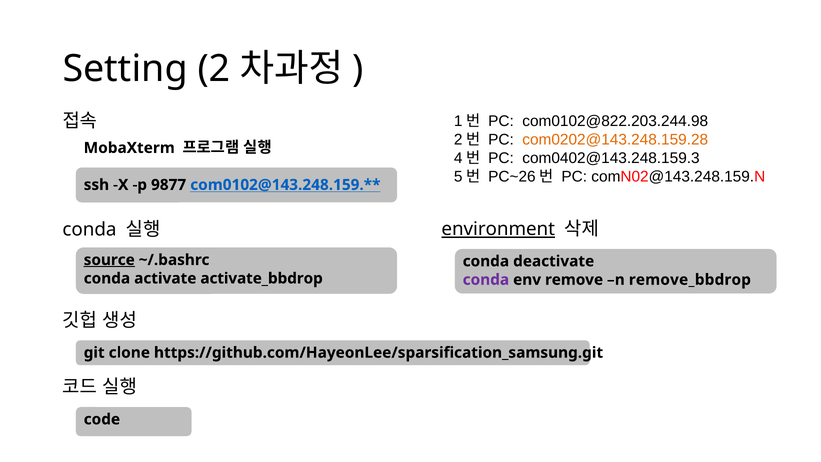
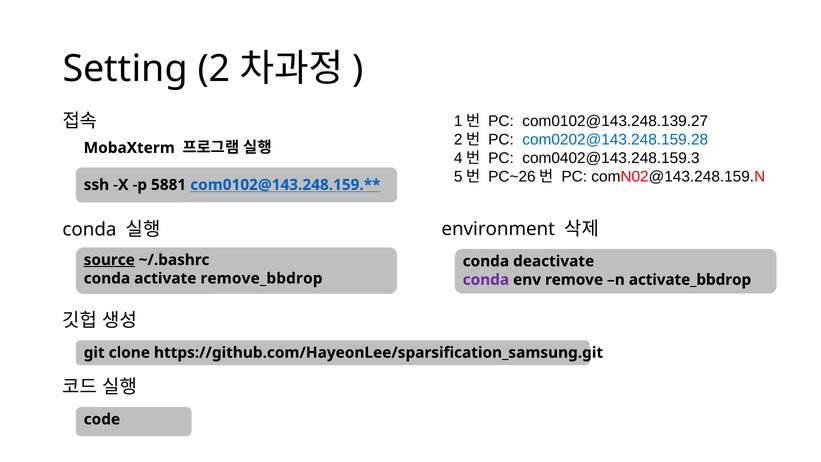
com0102@822.203.244.98: com0102@822.203.244.98 -> com0102@143.248.139.27
com0202@143.248.159.28 colour: orange -> blue
9877: 9877 -> 5881
environment underline: present -> none
activate_bbdrop: activate_bbdrop -> remove_bbdrop
remove_bbdrop: remove_bbdrop -> activate_bbdrop
